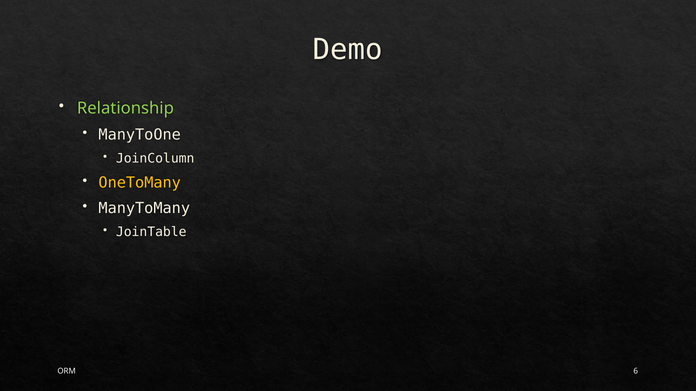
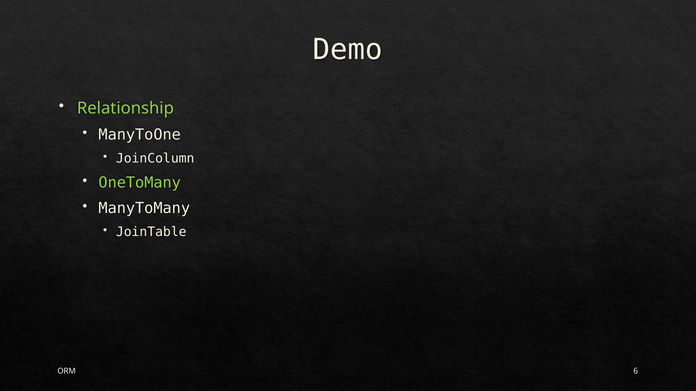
OneToMany colour: yellow -> light green
